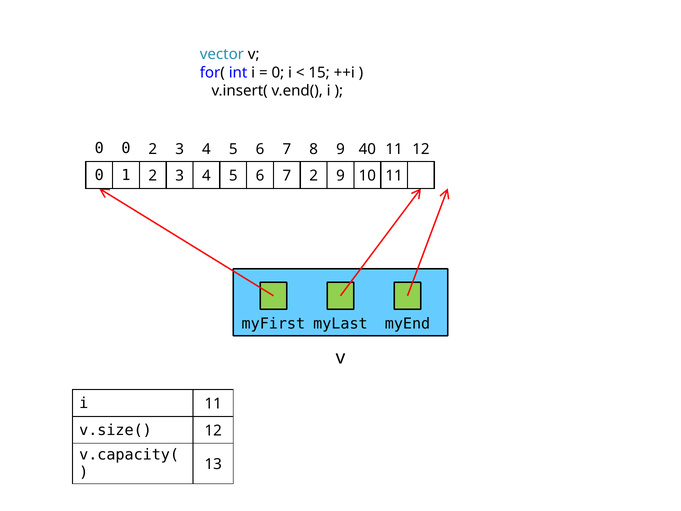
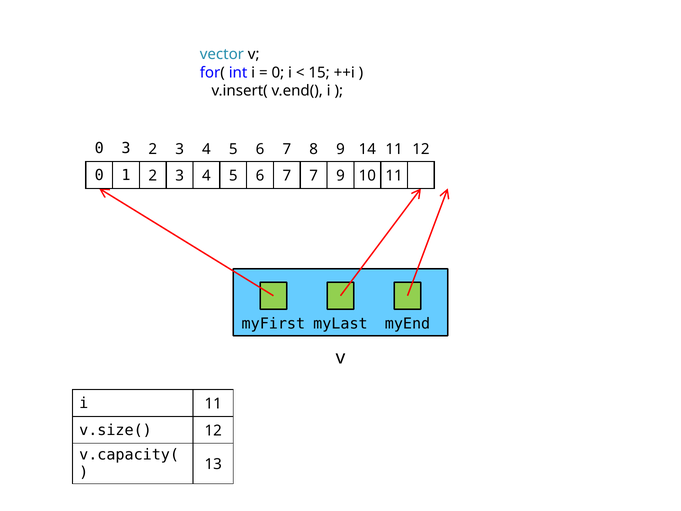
0 0: 0 -> 3
40: 40 -> 14
7 2: 2 -> 7
